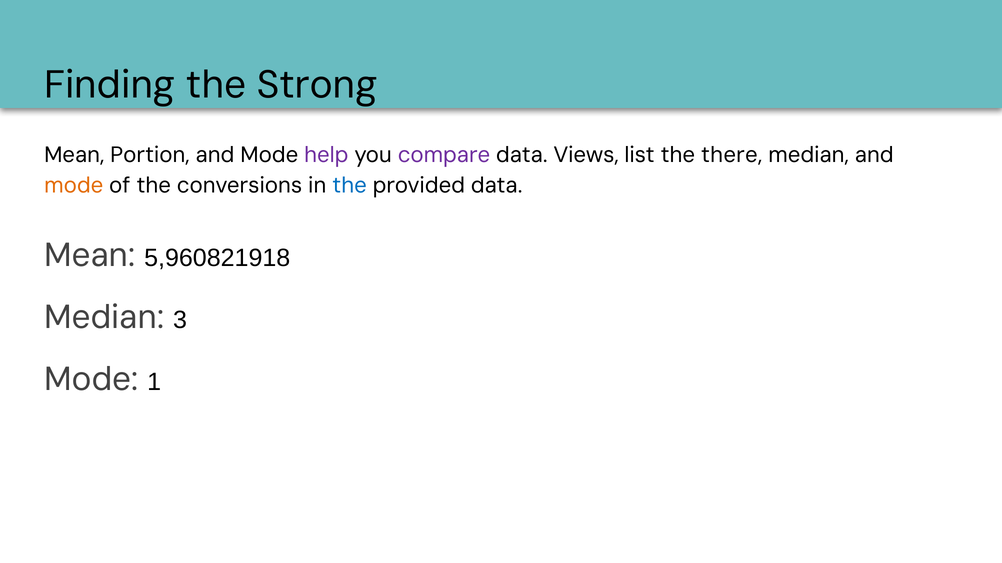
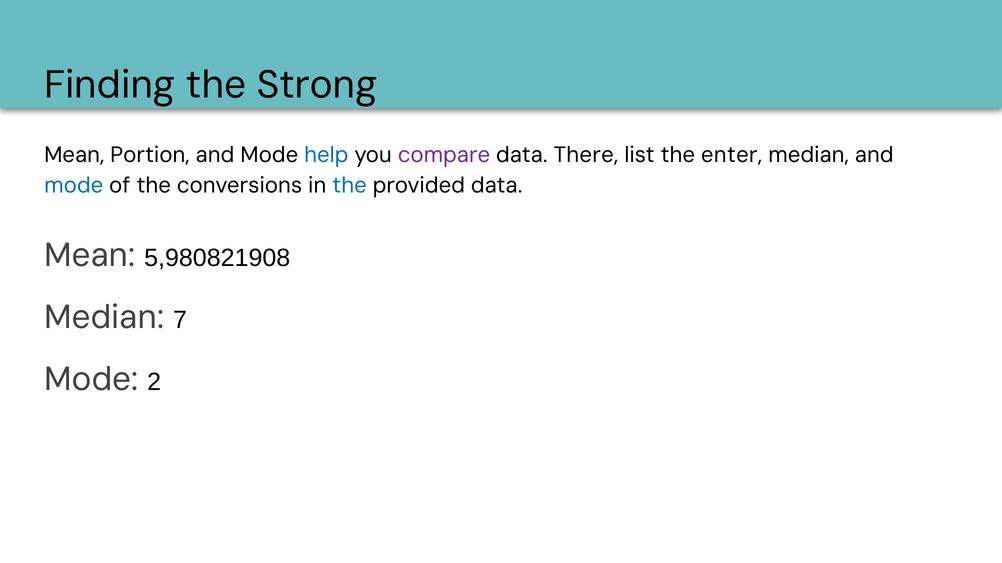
help colour: purple -> blue
Views: Views -> There
there: there -> enter
mode at (74, 186) colour: orange -> blue
5,960821918: 5,960821918 -> 5,980821908
3: 3 -> 7
1: 1 -> 2
